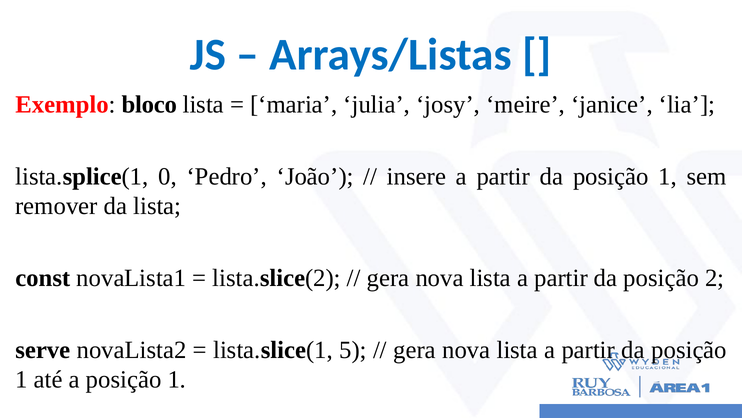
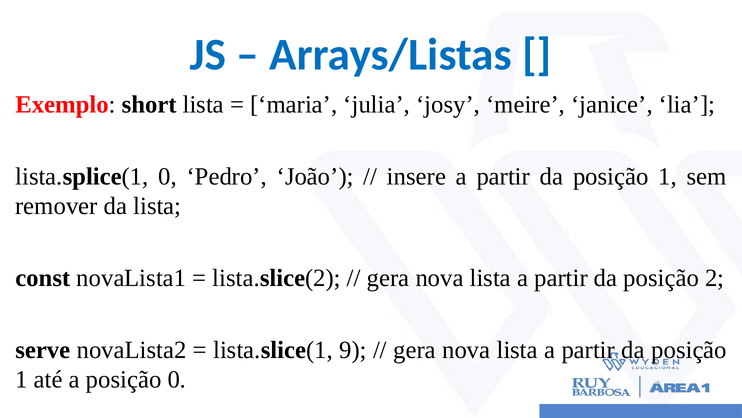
bloco: bloco -> short
5: 5 -> 9
a posição 1: 1 -> 0
